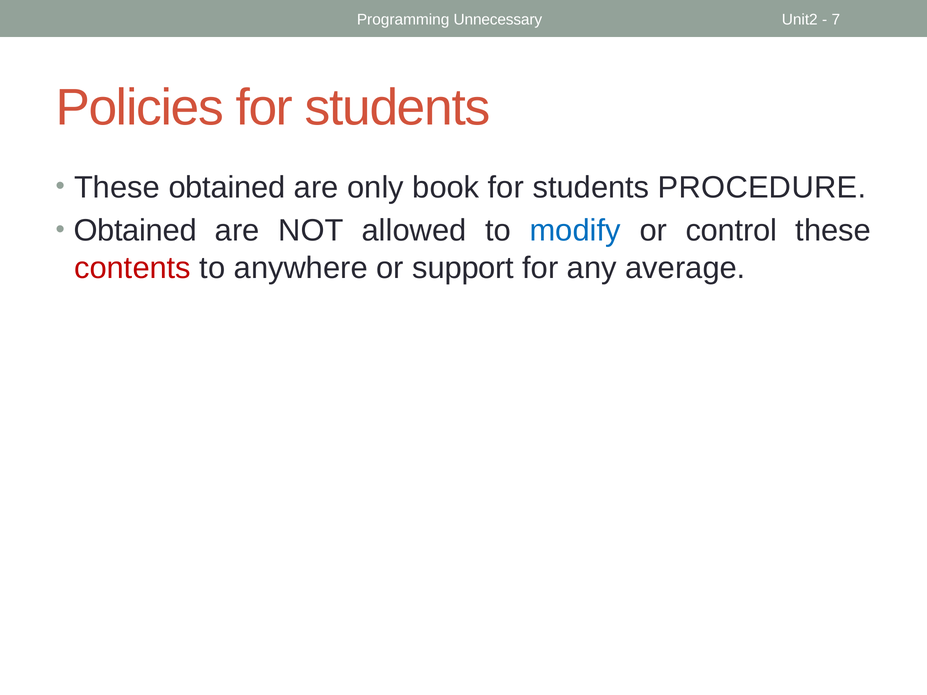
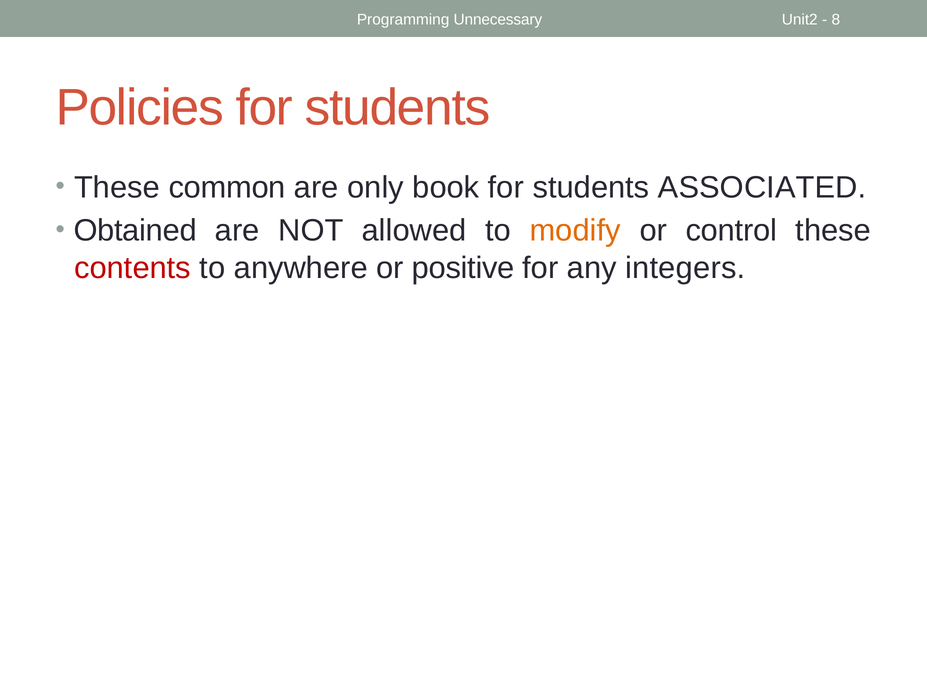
7: 7 -> 8
These obtained: obtained -> common
PROCEDURE: PROCEDURE -> ASSOCIATED
modify colour: blue -> orange
support: support -> positive
average: average -> integers
